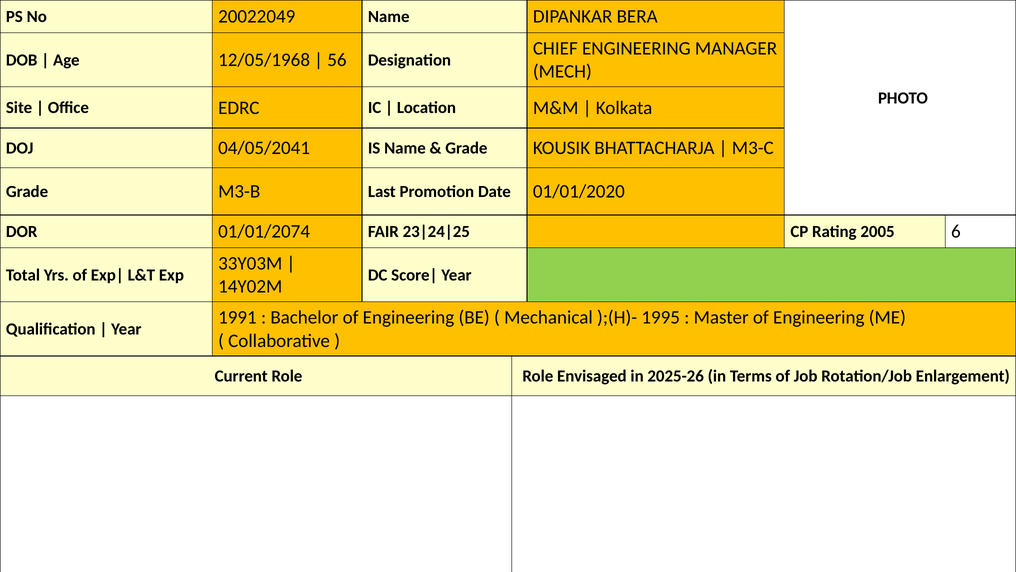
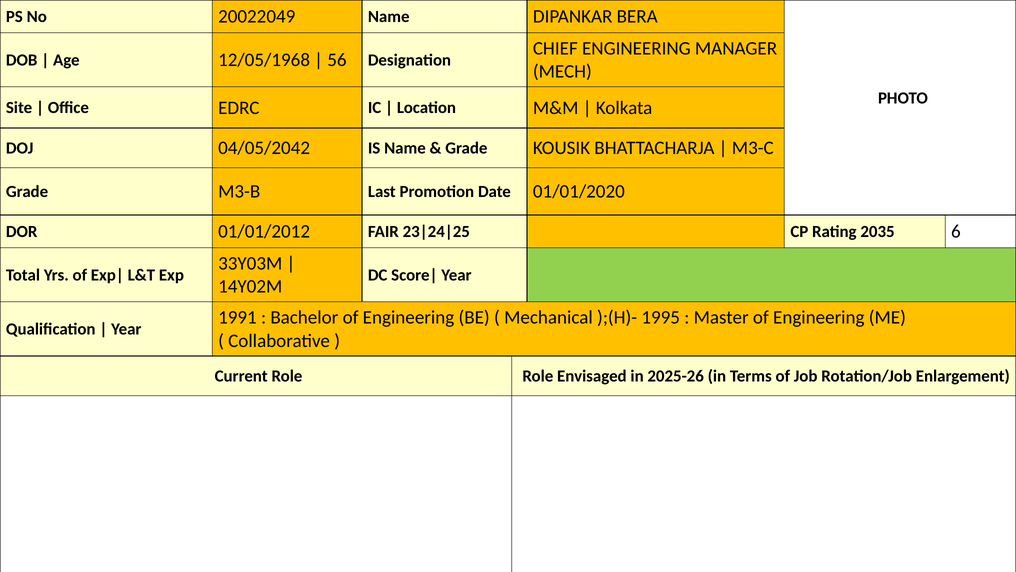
04/05/2041: 04/05/2041 -> 04/05/2042
01/01/2074: 01/01/2074 -> 01/01/2012
2005: 2005 -> 2035
